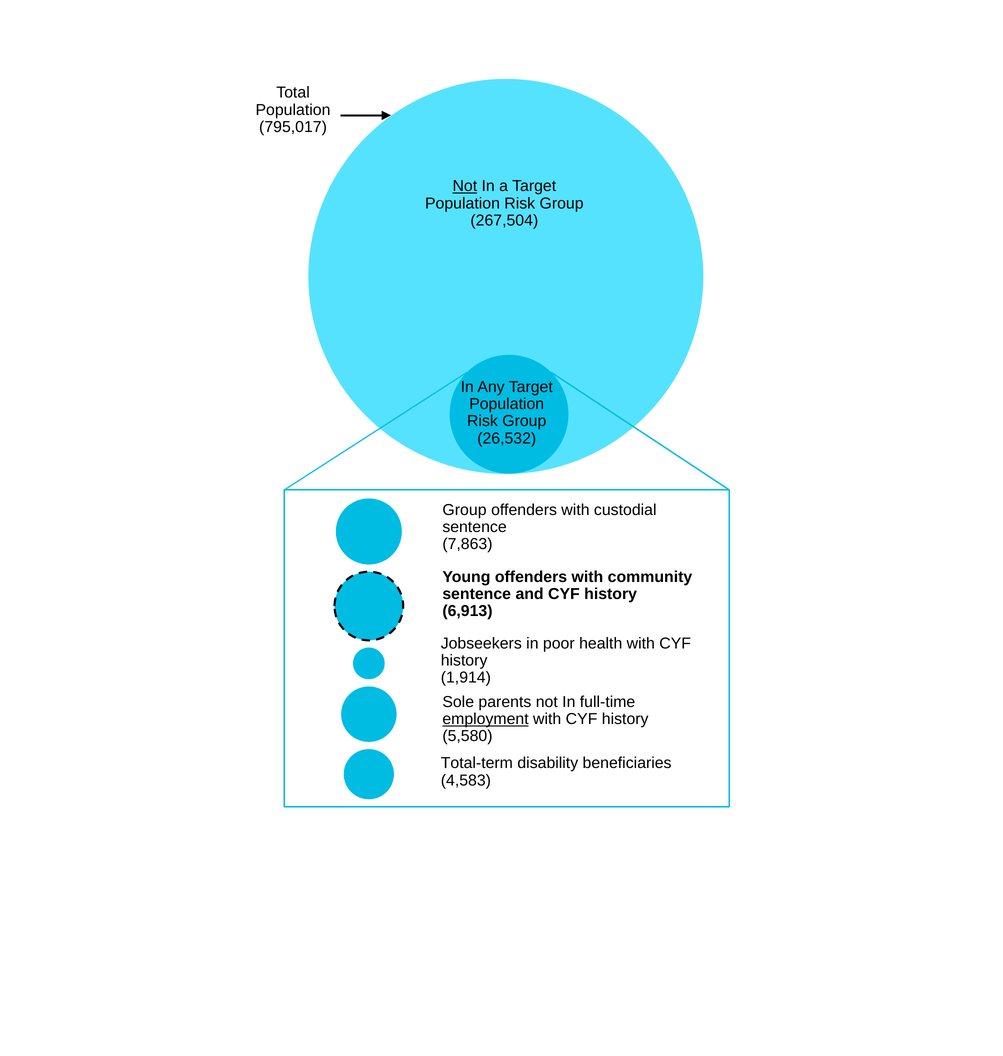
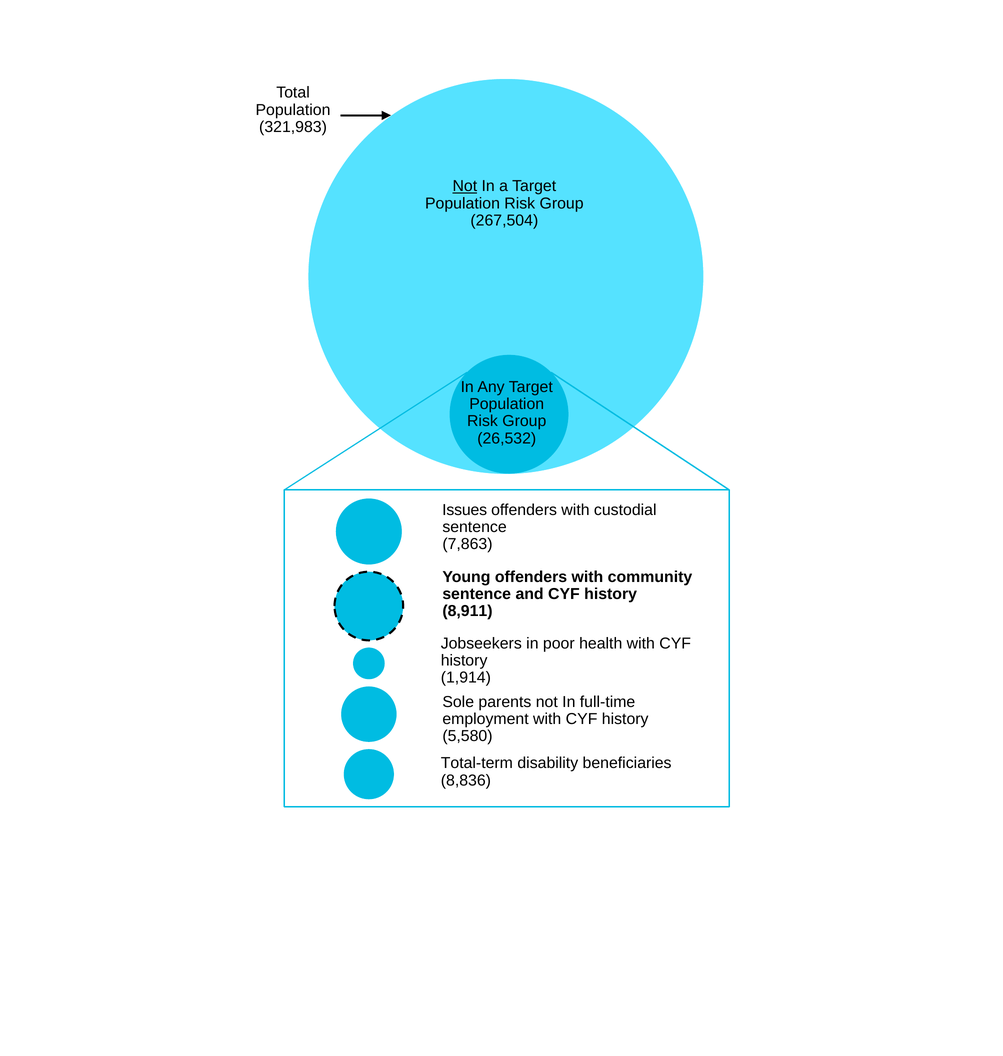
795,017: 795,017 -> 321,983
Group at (465, 510): Group -> Issues
6,913: 6,913 -> 8,911
employment underline: present -> none
4,583: 4,583 -> 8,836
